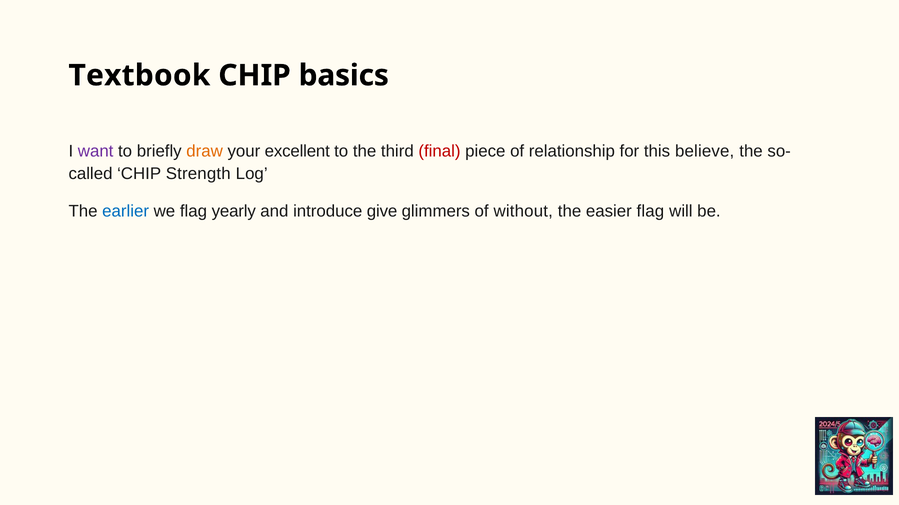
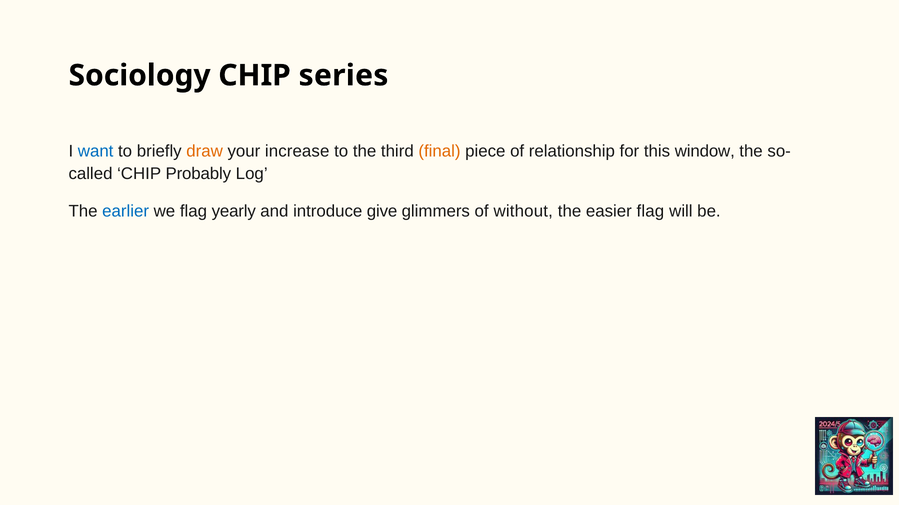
Textbook: Textbook -> Sociology
basics: basics -> series
want colour: purple -> blue
excellent: excellent -> increase
final colour: red -> orange
believe: believe -> window
Strength: Strength -> Probably
